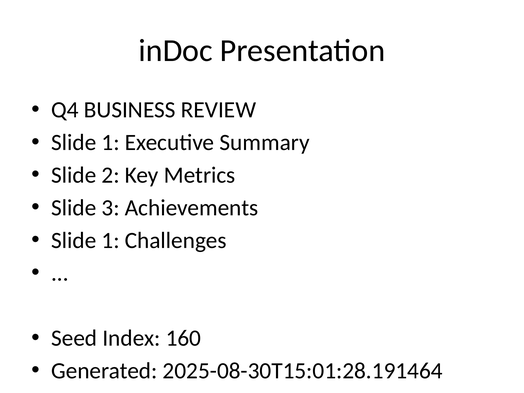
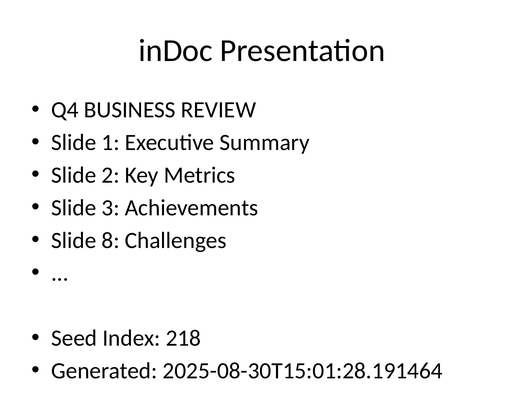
1 at (111, 240): 1 -> 8
160: 160 -> 218
